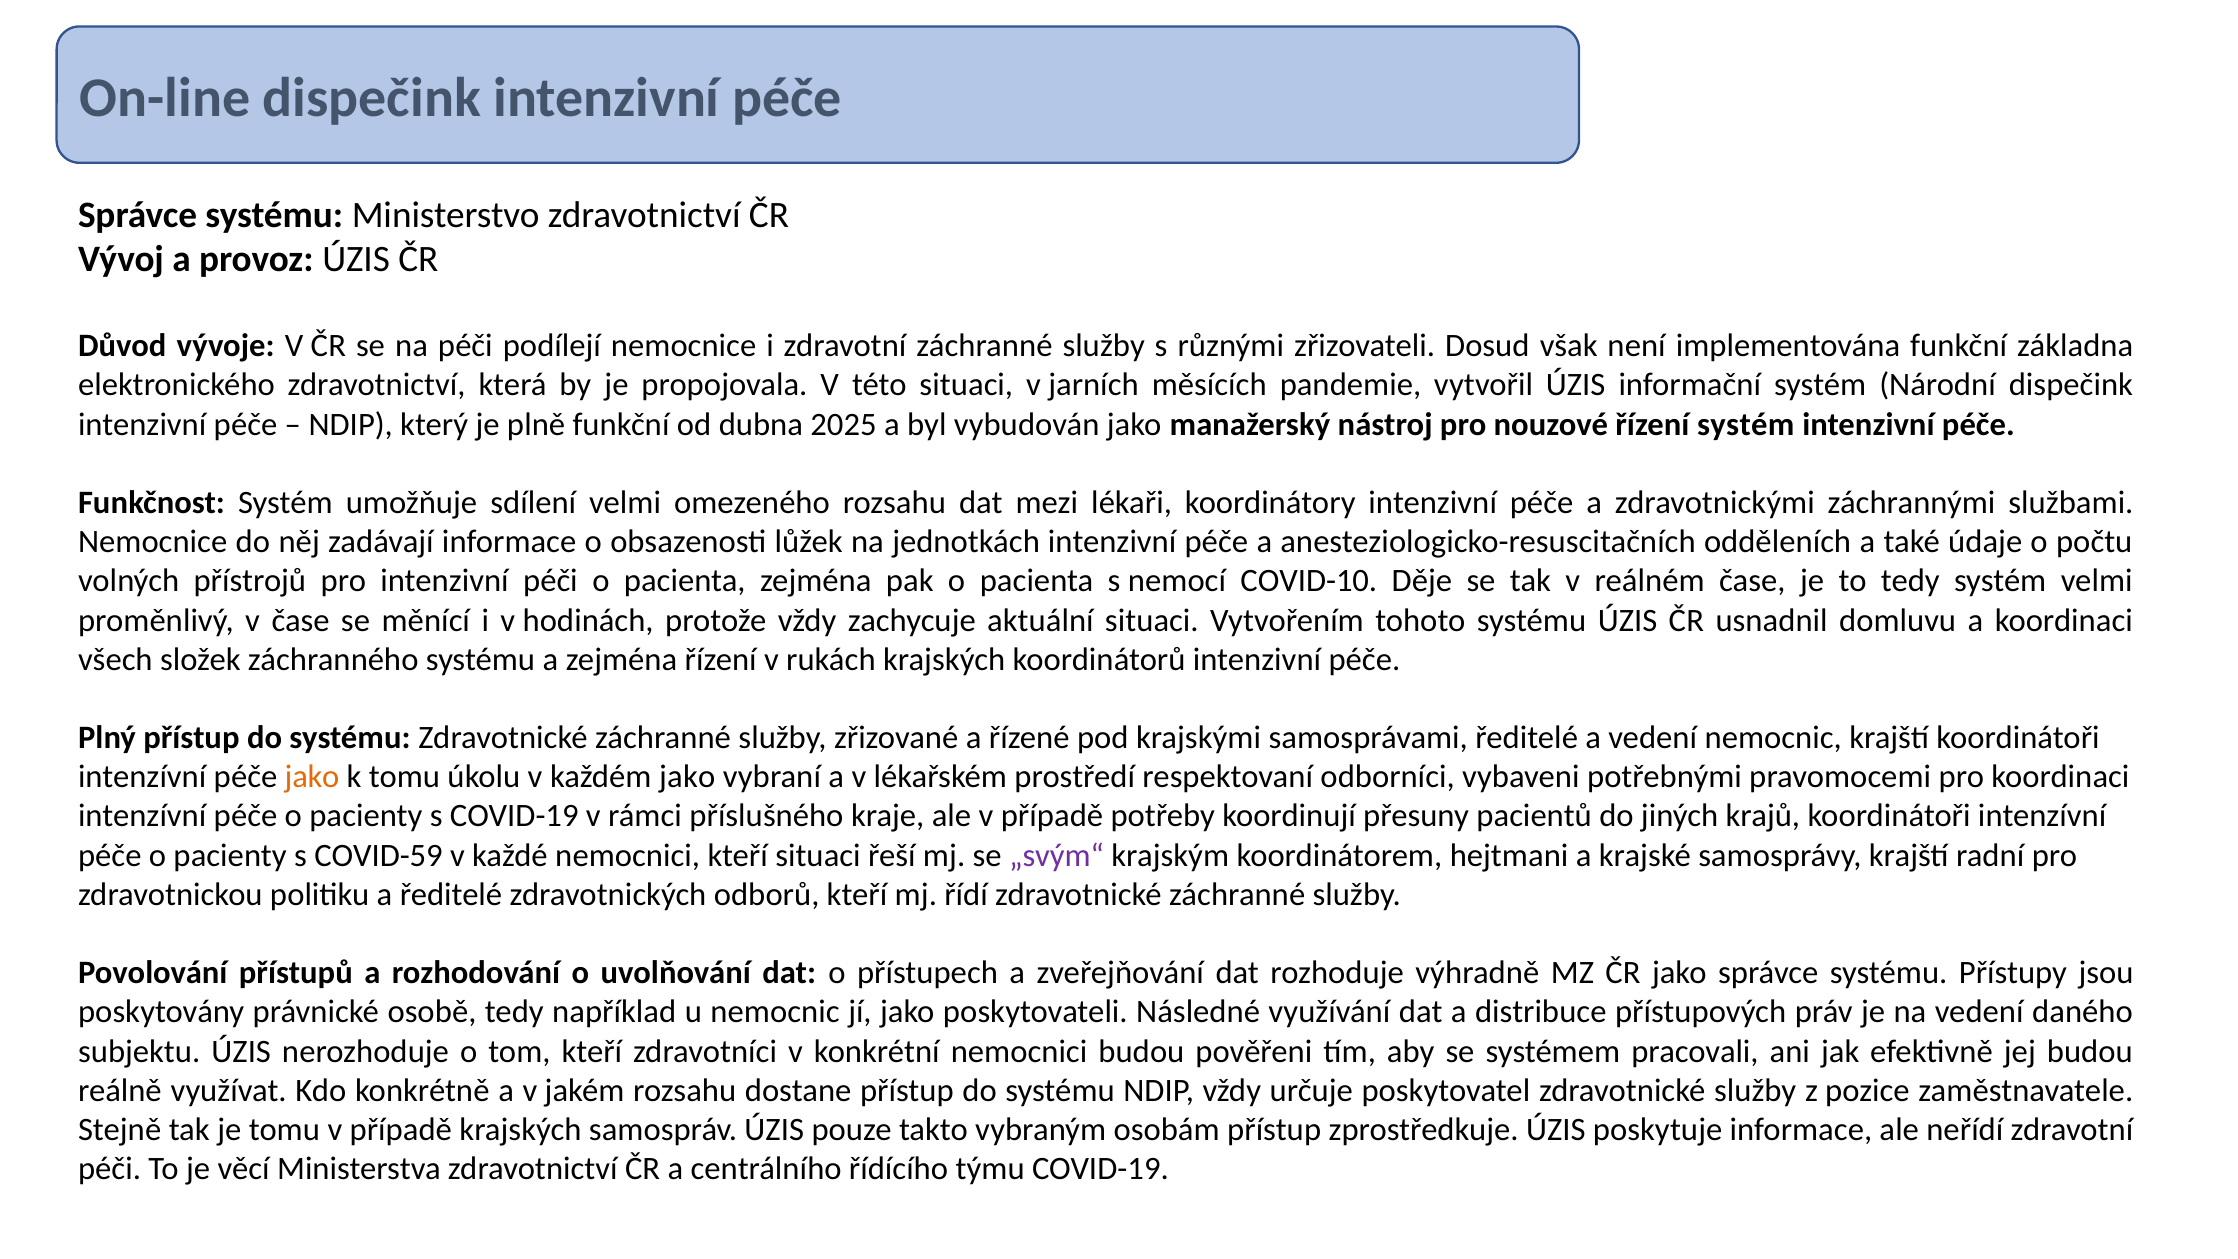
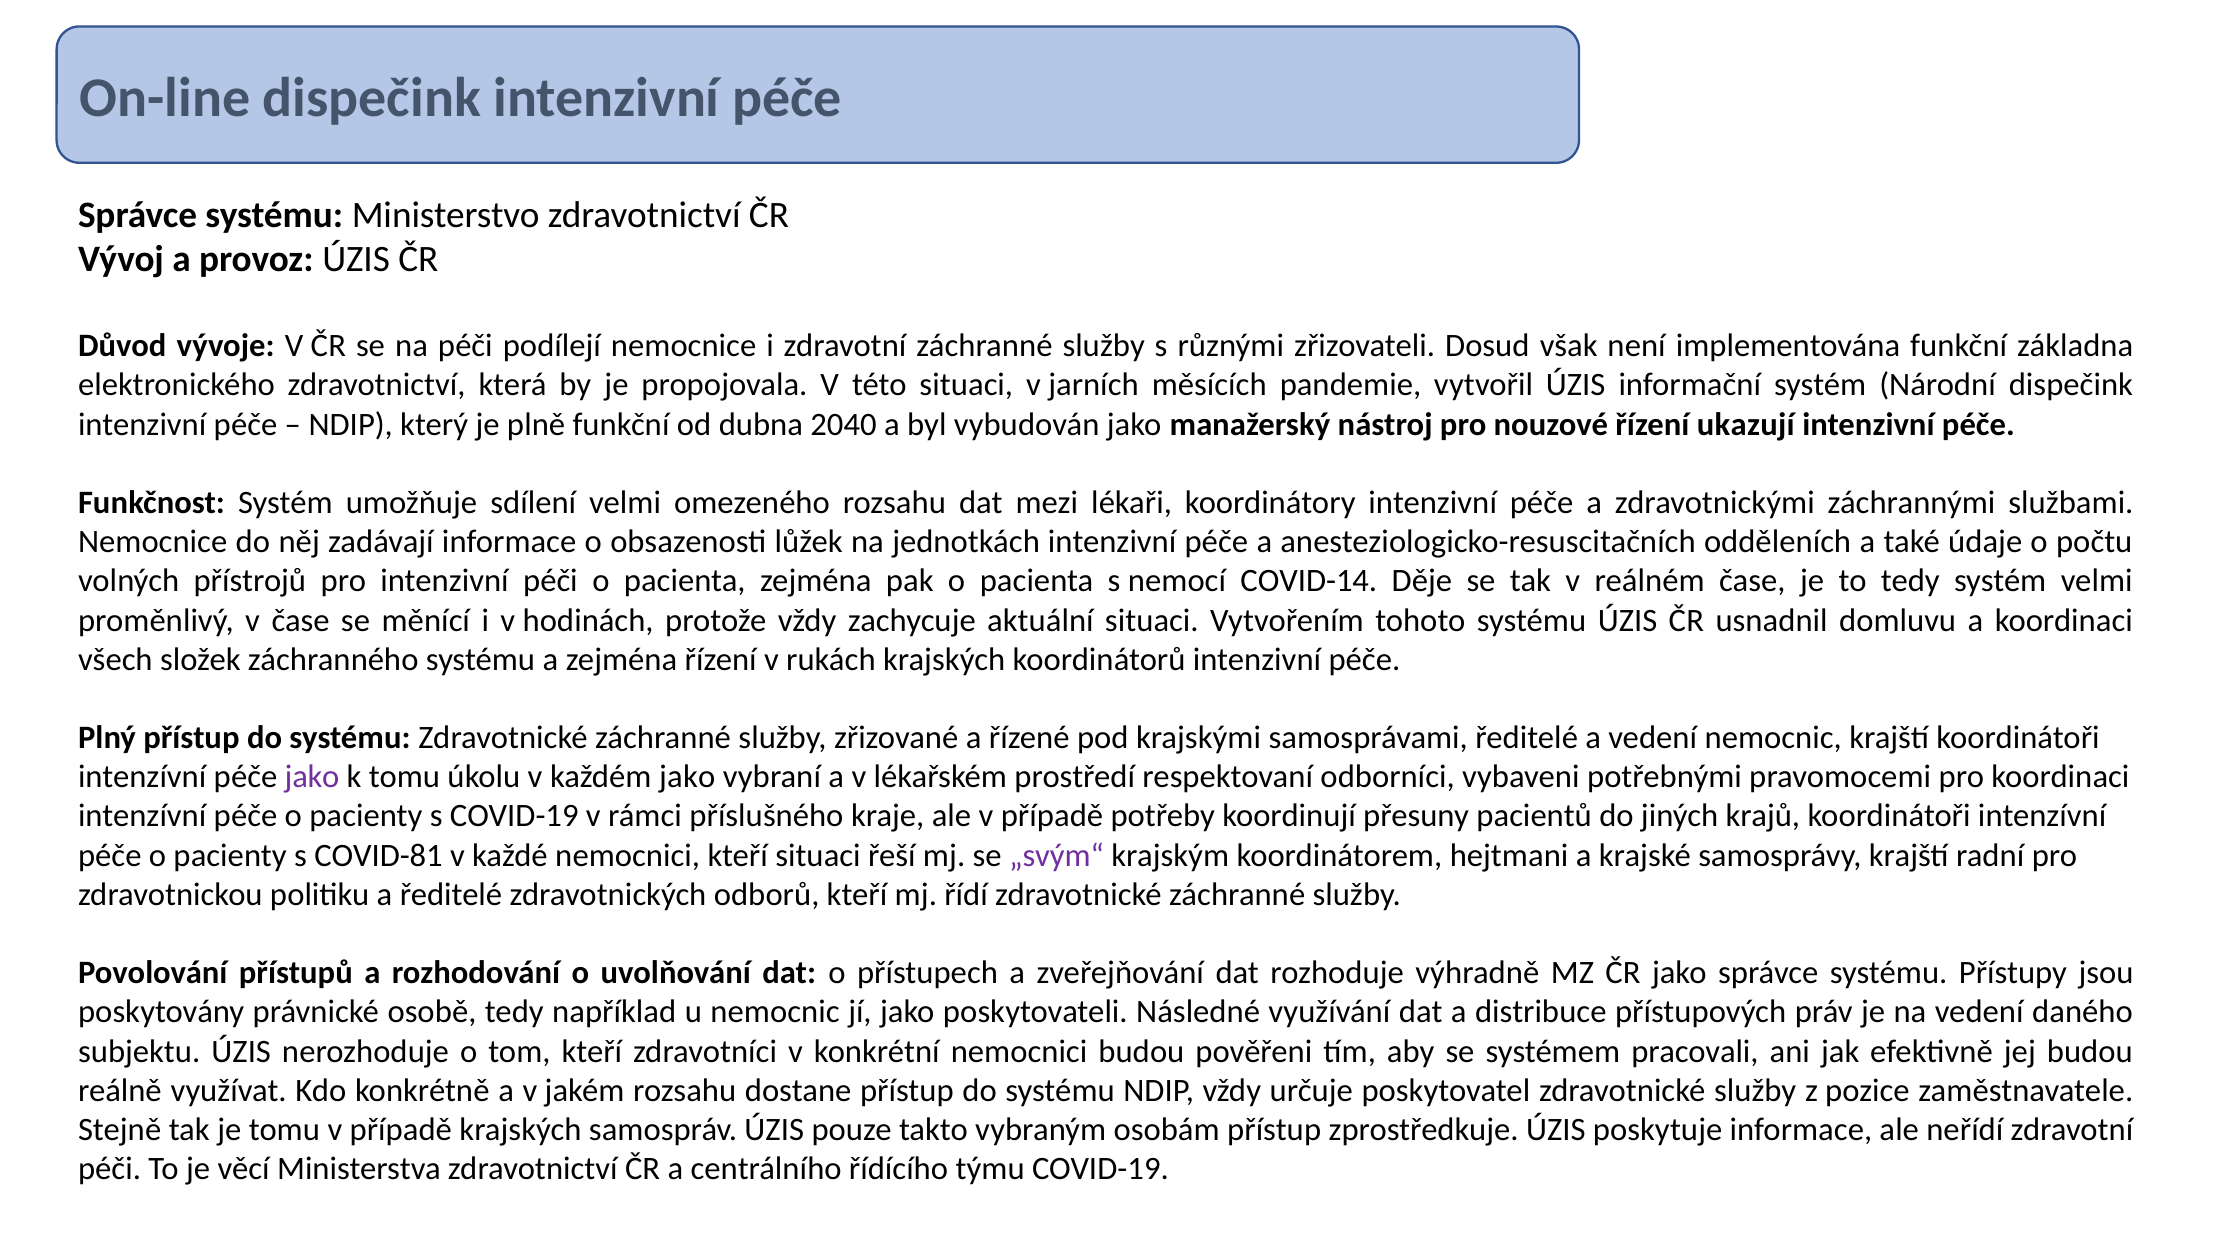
2025: 2025 -> 2040
řízení systém: systém -> ukazují
COVID-10: COVID-10 -> COVID-14
jako at (312, 777) colour: orange -> purple
COVID-59: COVID-59 -> COVID-81
